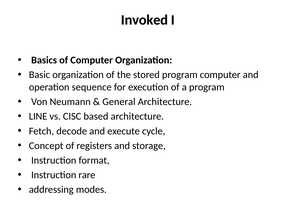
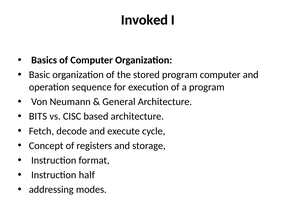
LINE: LINE -> BITS
rare: rare -> half
